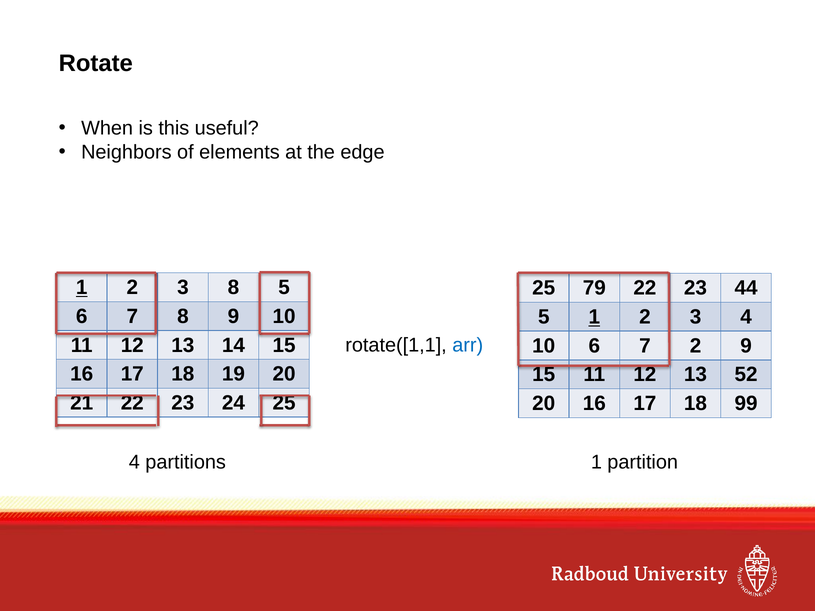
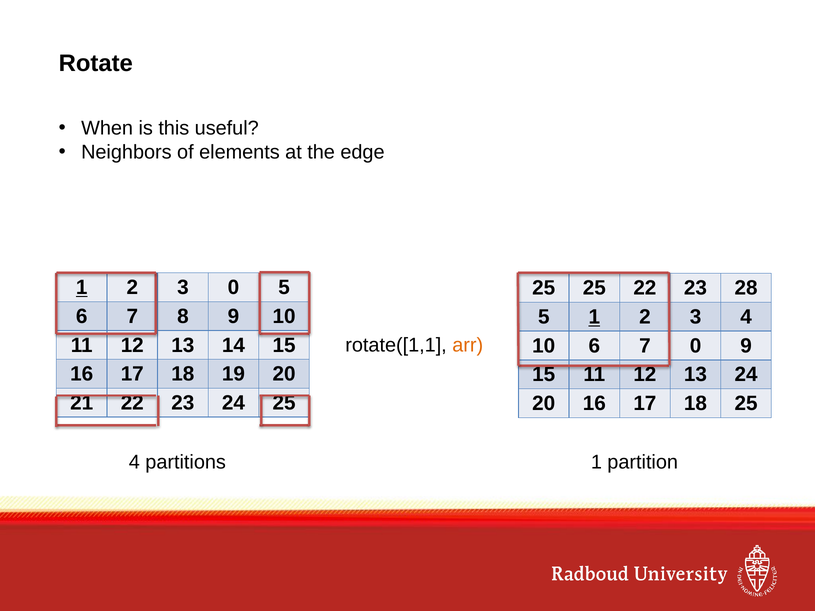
3 8: 8 -> 0
79 at (594, 288): 79 -> 25
44: 44 -> 28
arr colour: blue -> orange
7 2: 2 -> 0
13 52: 52 -> 24
18 99: 99 -> 25
